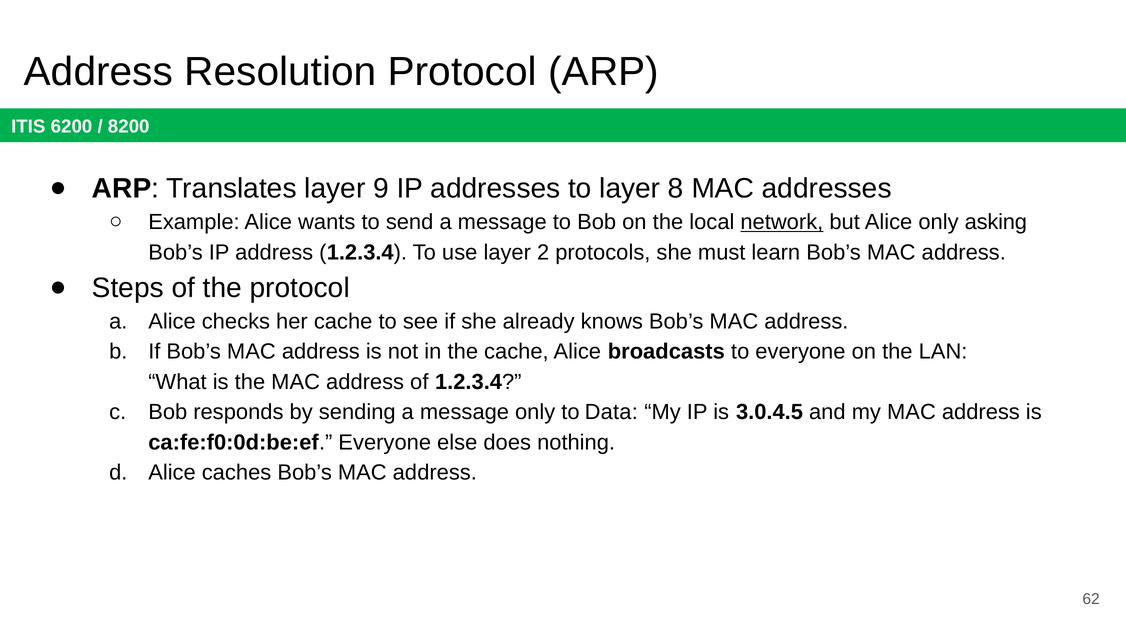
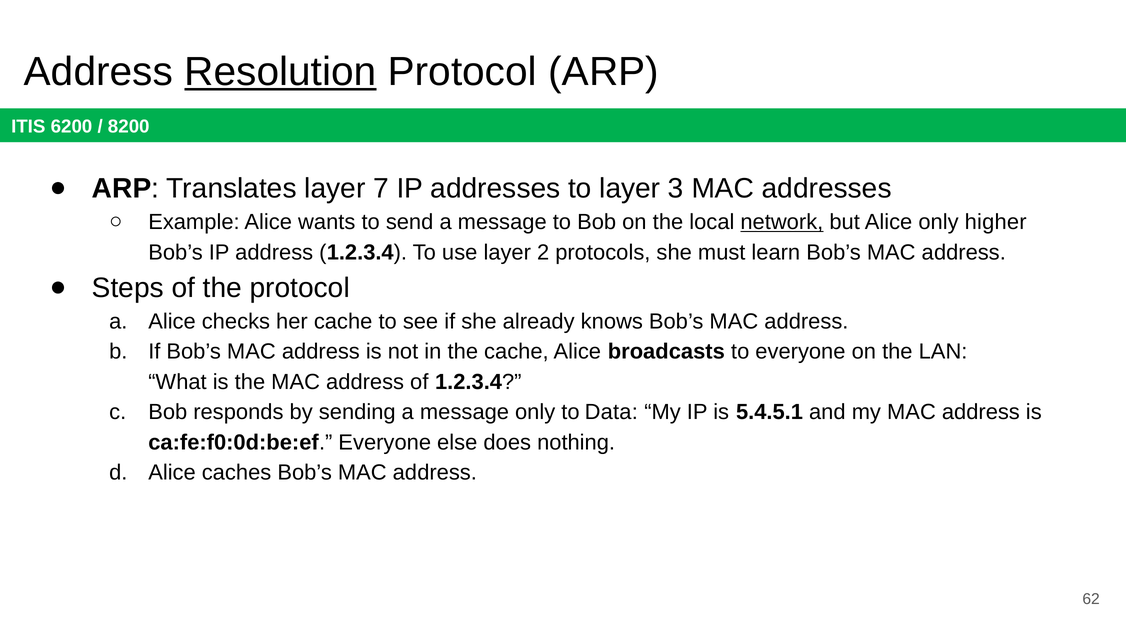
Resolution underline: none -> present
9: 9 -> 7
8: 8 -> 3
asking: asking -> higher
3.0.4.5: 3.0.4.5 -> 5.4.5.1
